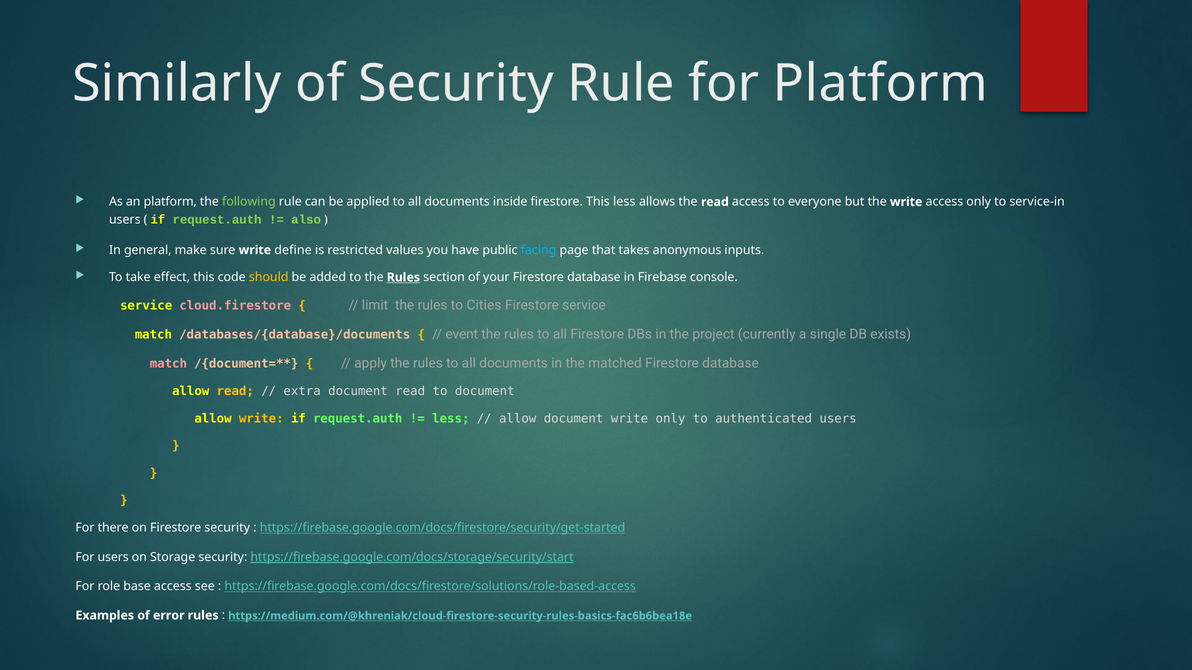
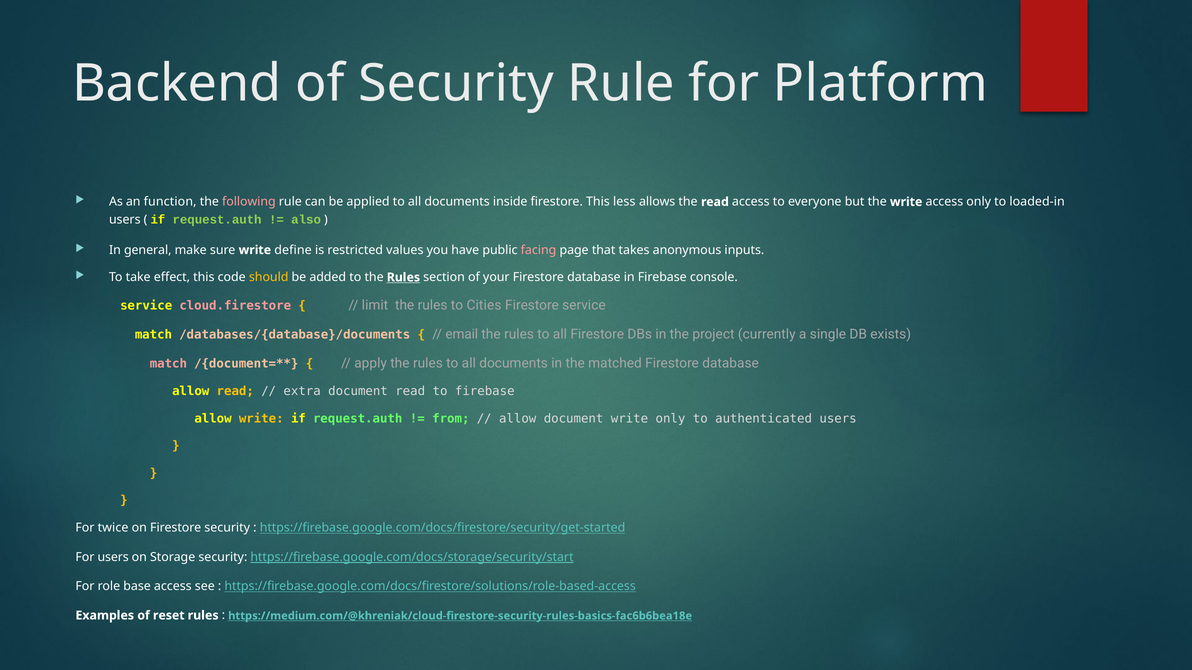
Similarly: Similarly -> Backend
an platform: platform -> function
following colour: light green -> pink
service-in: service-in -> loaded-in
facing colour: light blue -> pink
event: event -> email
to document: document -> firebase
less at (451, 419): less -> from
there: there -> twice
error: error -> reset
